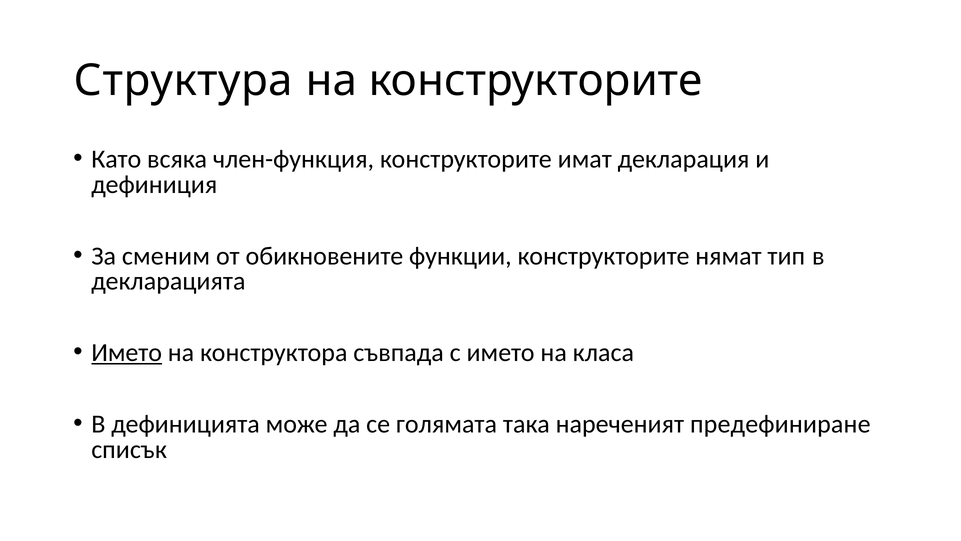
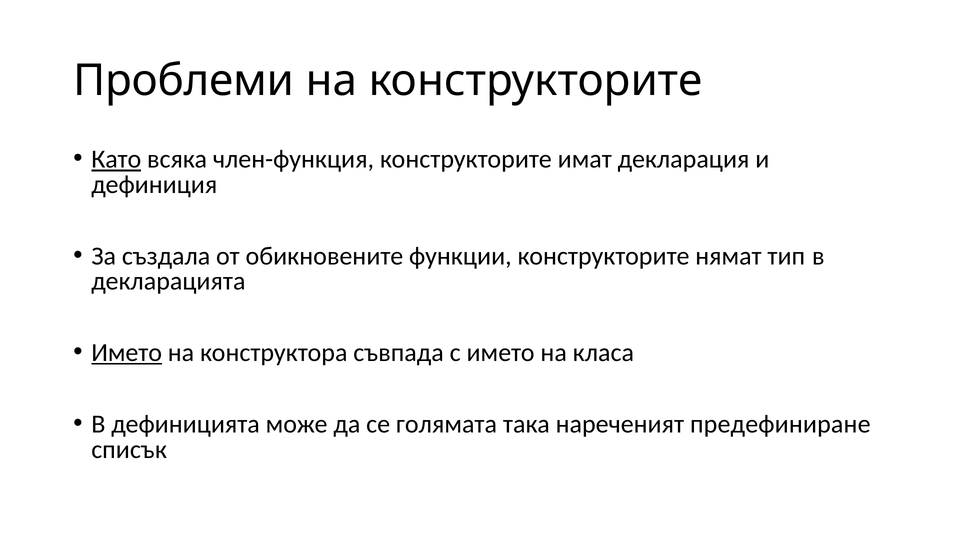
Структура: Структура -> Проблеми
Като underline: none -> present
сменим: сменим -> създала
